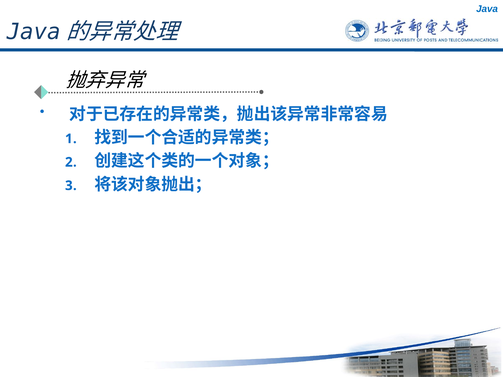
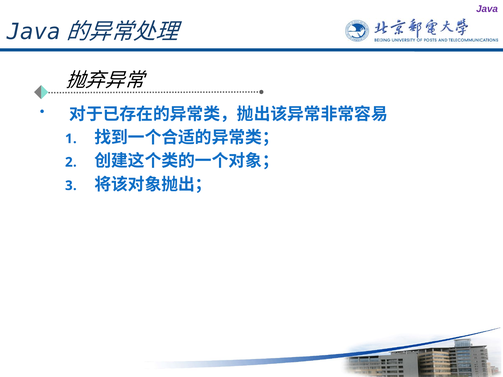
Java colour: blue -> purple
